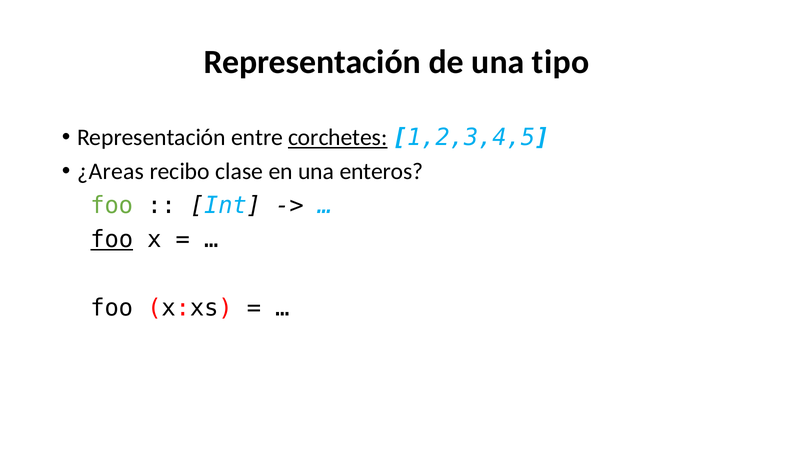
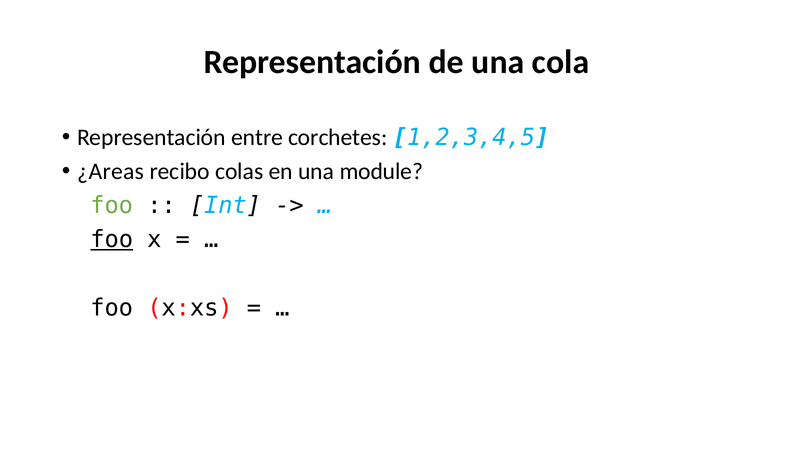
tipo: tipo -> cola
corchetes underline: present -> none
clase: clase -> colas
enteros: enteros -> module
